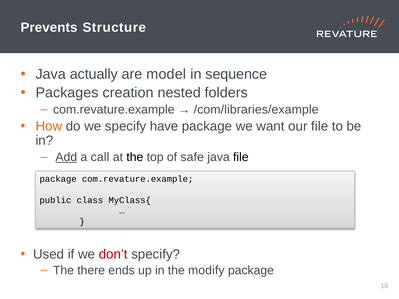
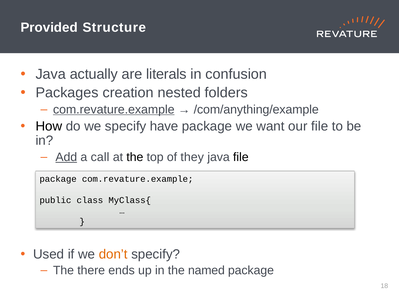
Prevents: Prevents -> Provided
model: model -> literals
sequence: sequence -> confusion
com.revature.example at (114, 110) underline: none -> present
/com/libraries/example: /com/libraries/example -> /com/anything/example
How colour: orange -> black
safe: safe -> they
don’t colour: red -> orange
modify: modify -> named
